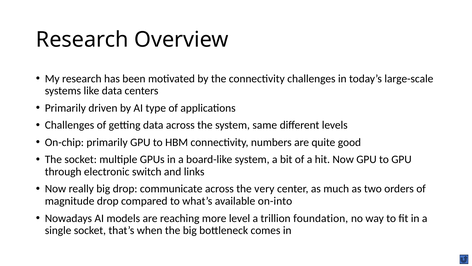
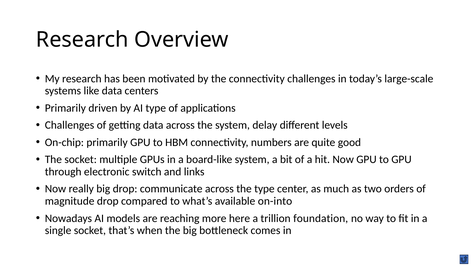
same: same -> delay
the very: very -> type
level: level -> here
